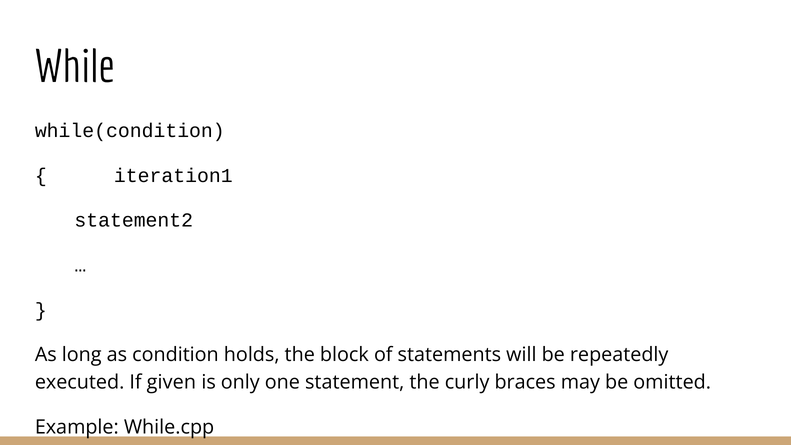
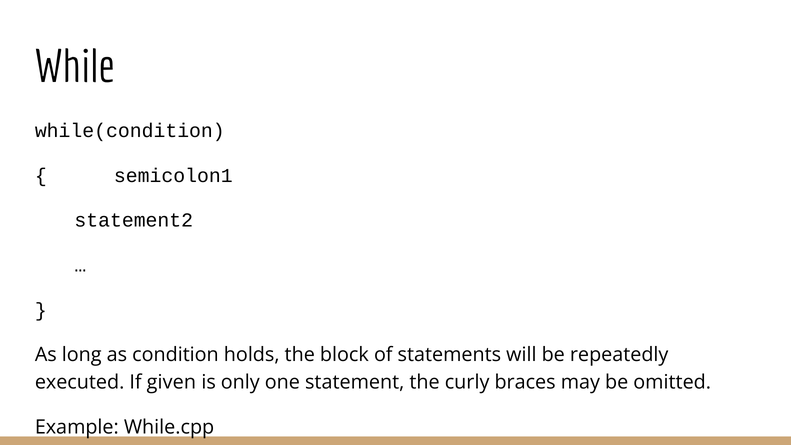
iteration1: iteration1 -> semicolon1
